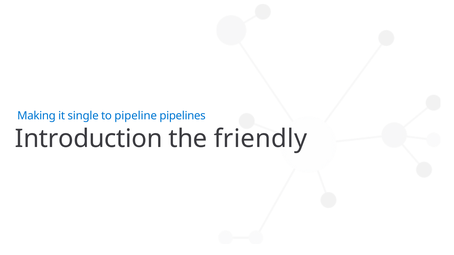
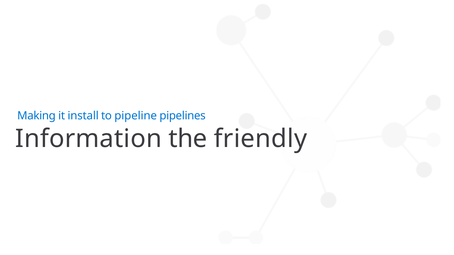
single: single -> install
Introduction: Introduction -> Information
